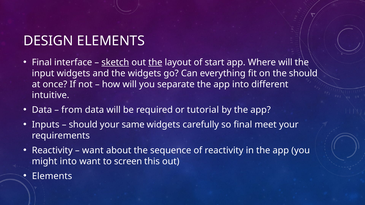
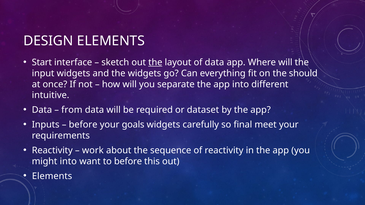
Final at (42, 62): Final -> Start
sketch underline: present -> none
of start: start -> data
tutorial: tutorial -> dataset
should at (83, 125): should -> before
same: same -> goals
want at (93, 151): want -> work
to screen: screen -> before
